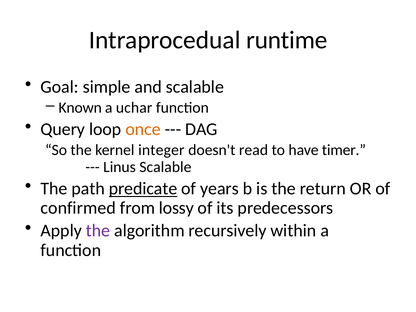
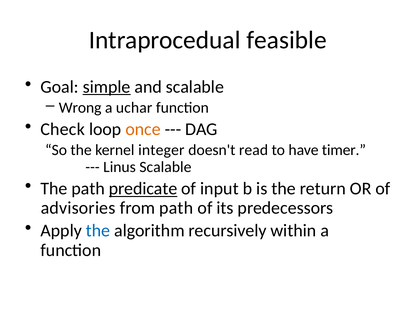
runtime: runtime -> feasible
simple underline: none -> present
Known: Known -> Wrong
Query: Query -> Check
years: years -> input
confirmed: confirmed -> advisories
from lossy: lossy -> path
the at (98, 231) colour: purple -> blue
